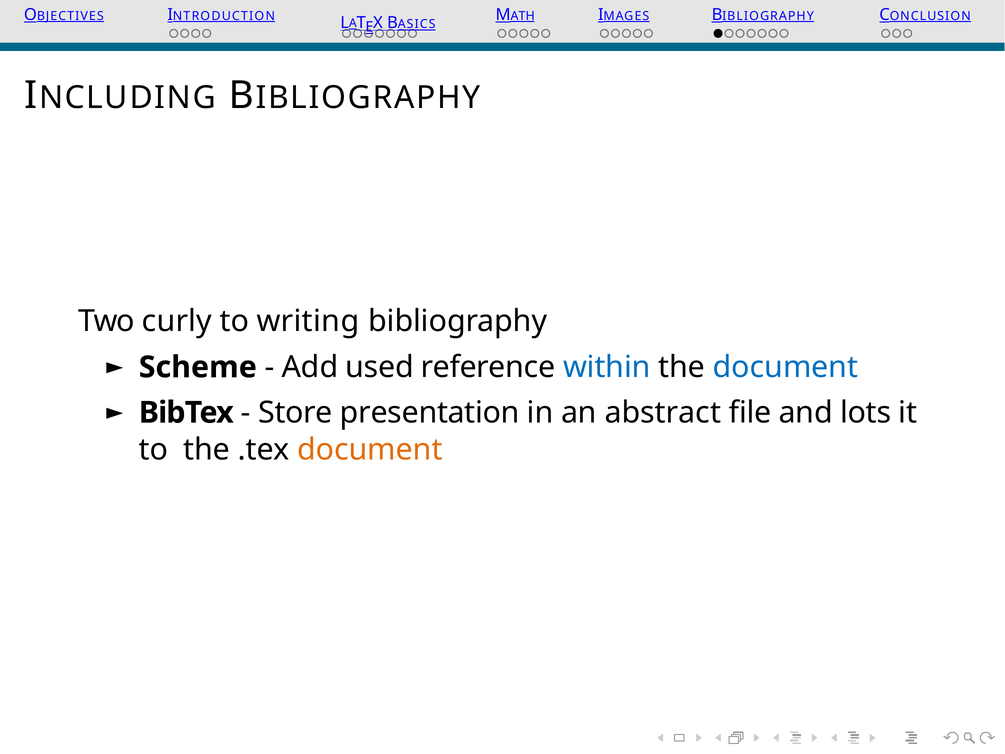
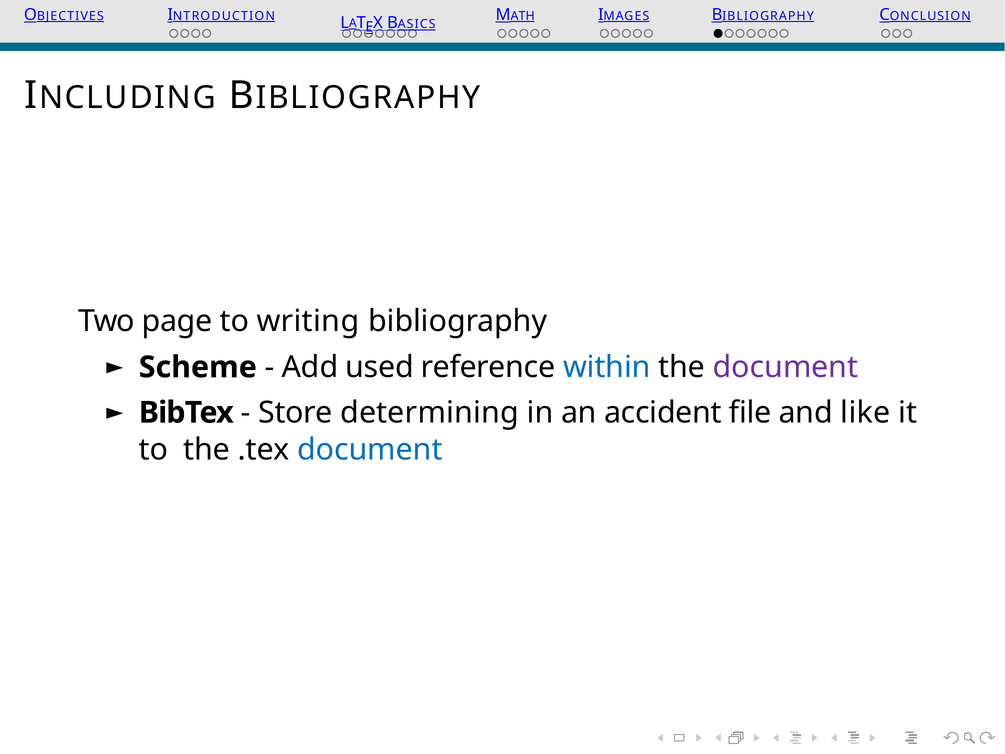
curly: curly -> page
document at (785, 367) colour: blue -> purple
presentation: presentation -> determining
abstract: abstract -> accident
lots: lots -> like
document at (370, 450) colour: orange -> blue
